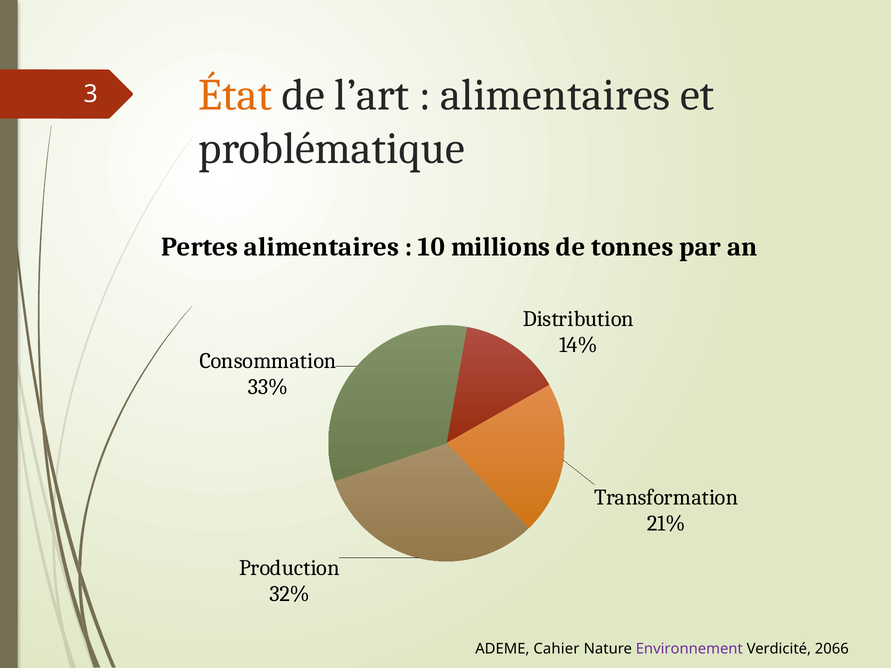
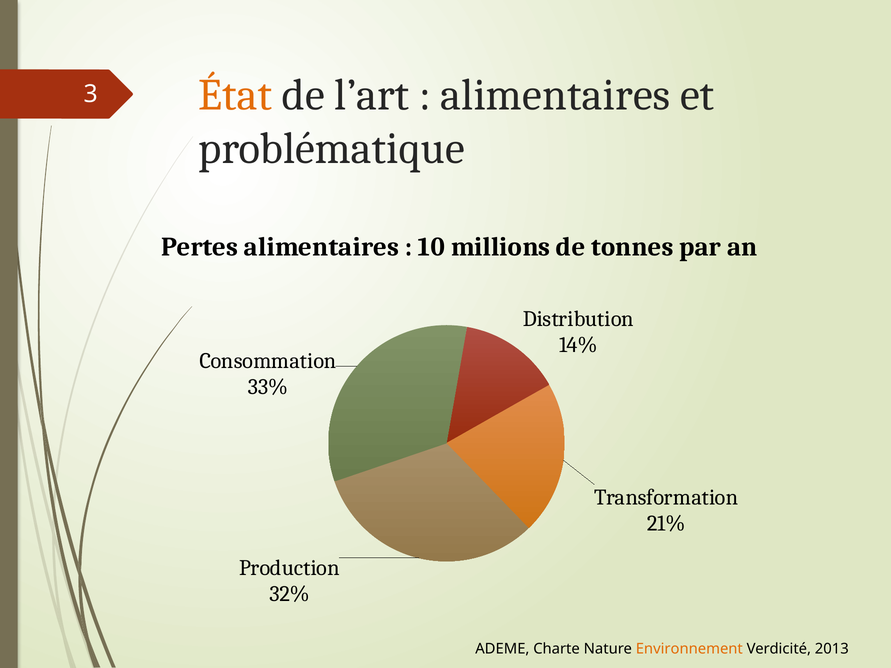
Cahier: Cahier -> Charte
Environnement colour: purple -> orange
2066: 2066 -> 2013
